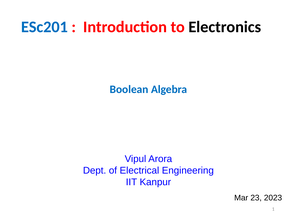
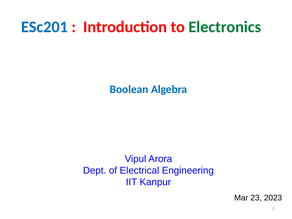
Electronics colour: black -> green
